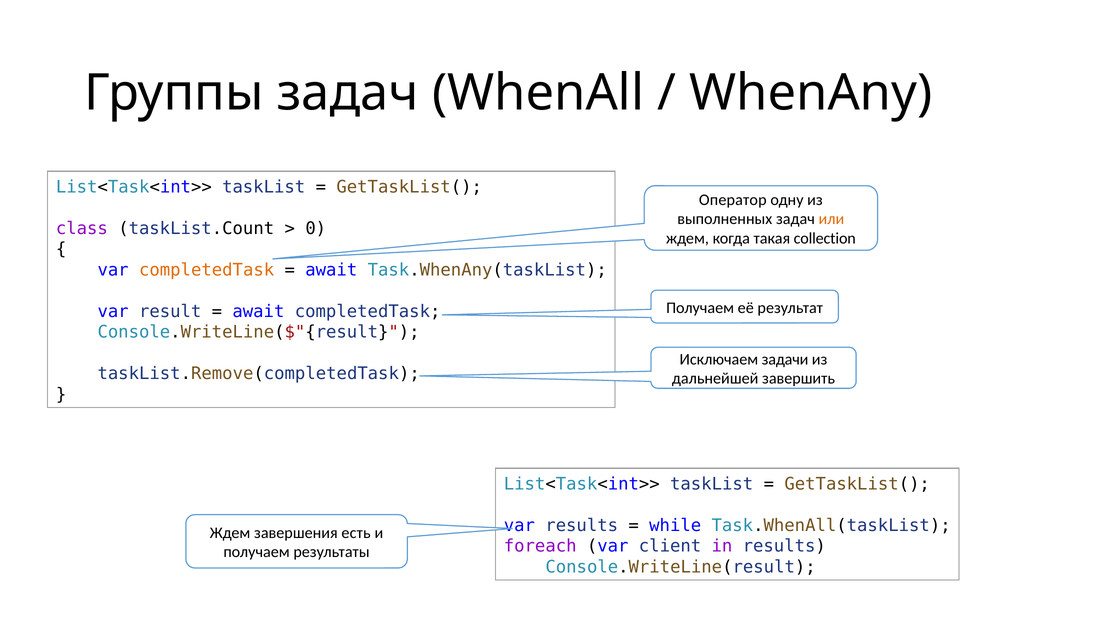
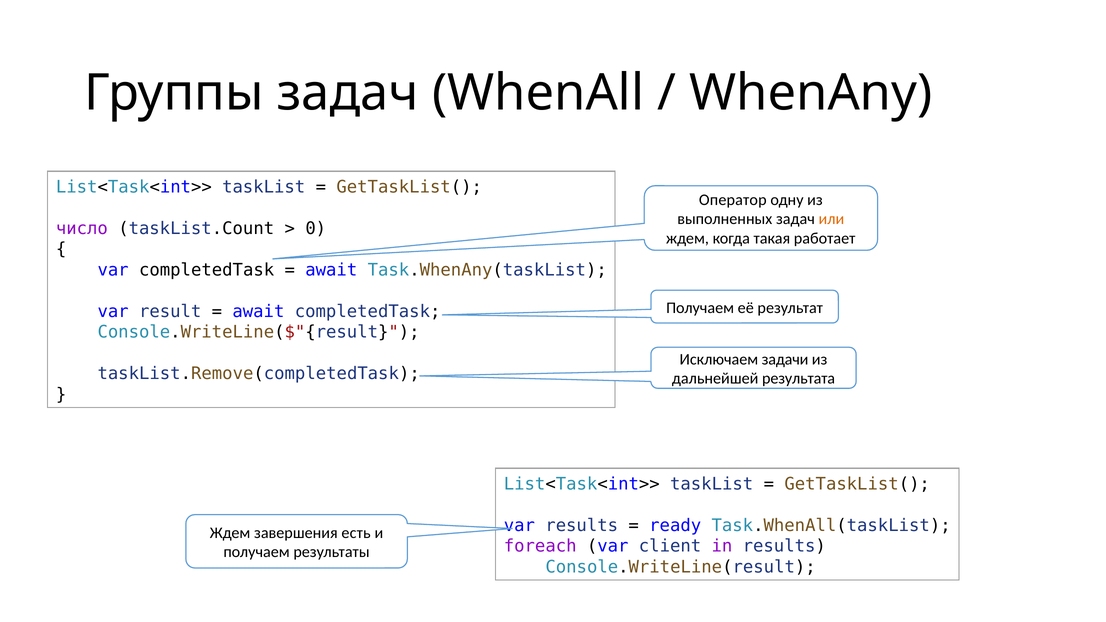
class: class -> число
collection: collection -> работает
completedTask at (207, 270) colour: orange -> black
завершить: завершить -> результата
while: while -> ready
